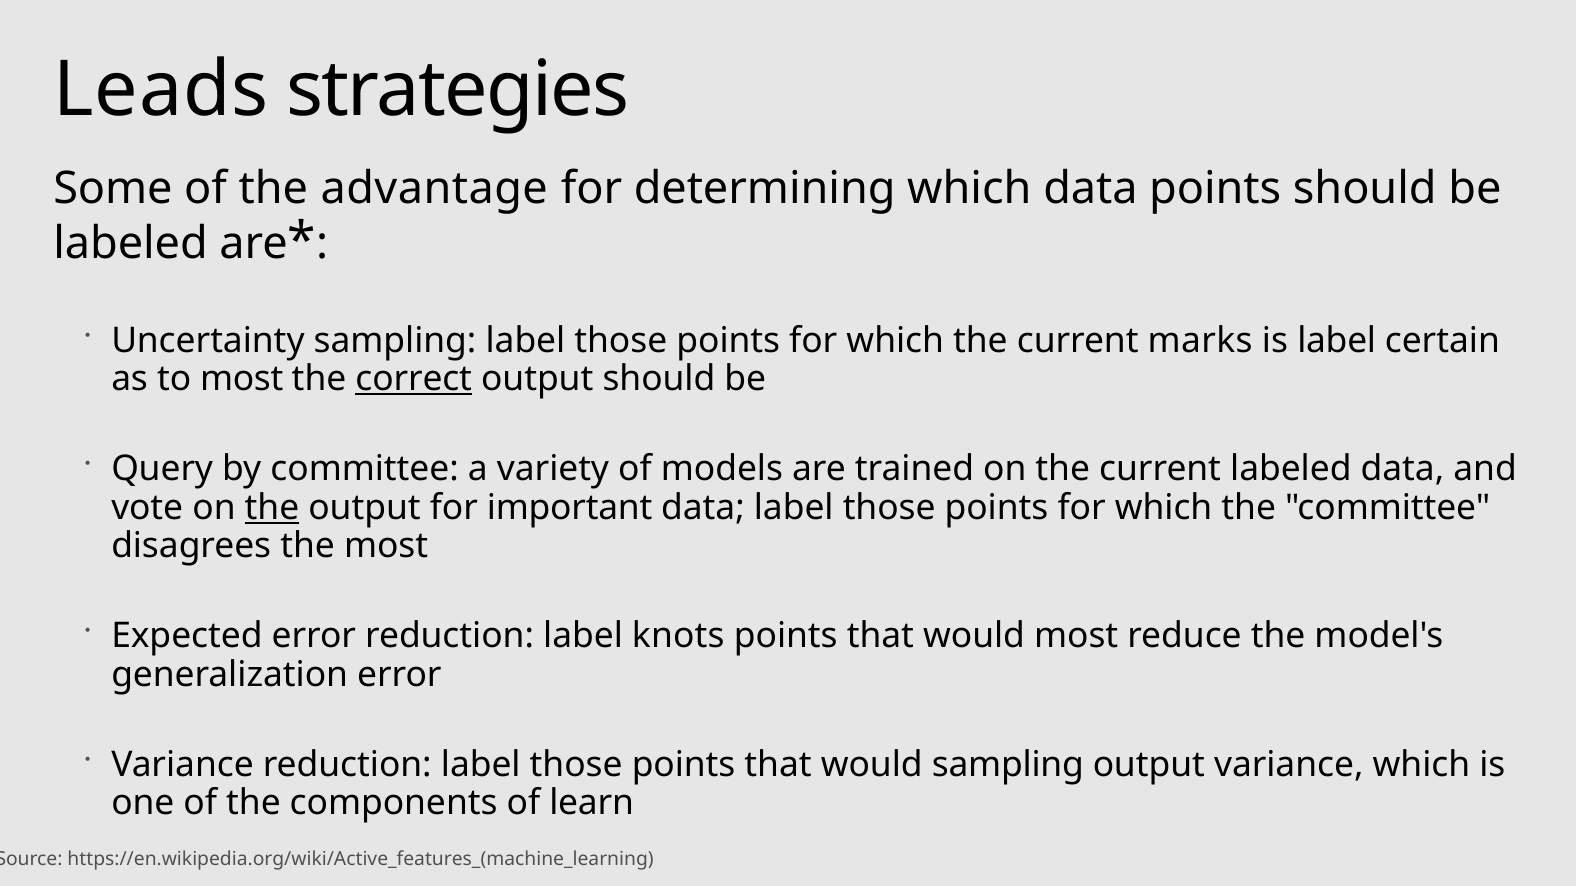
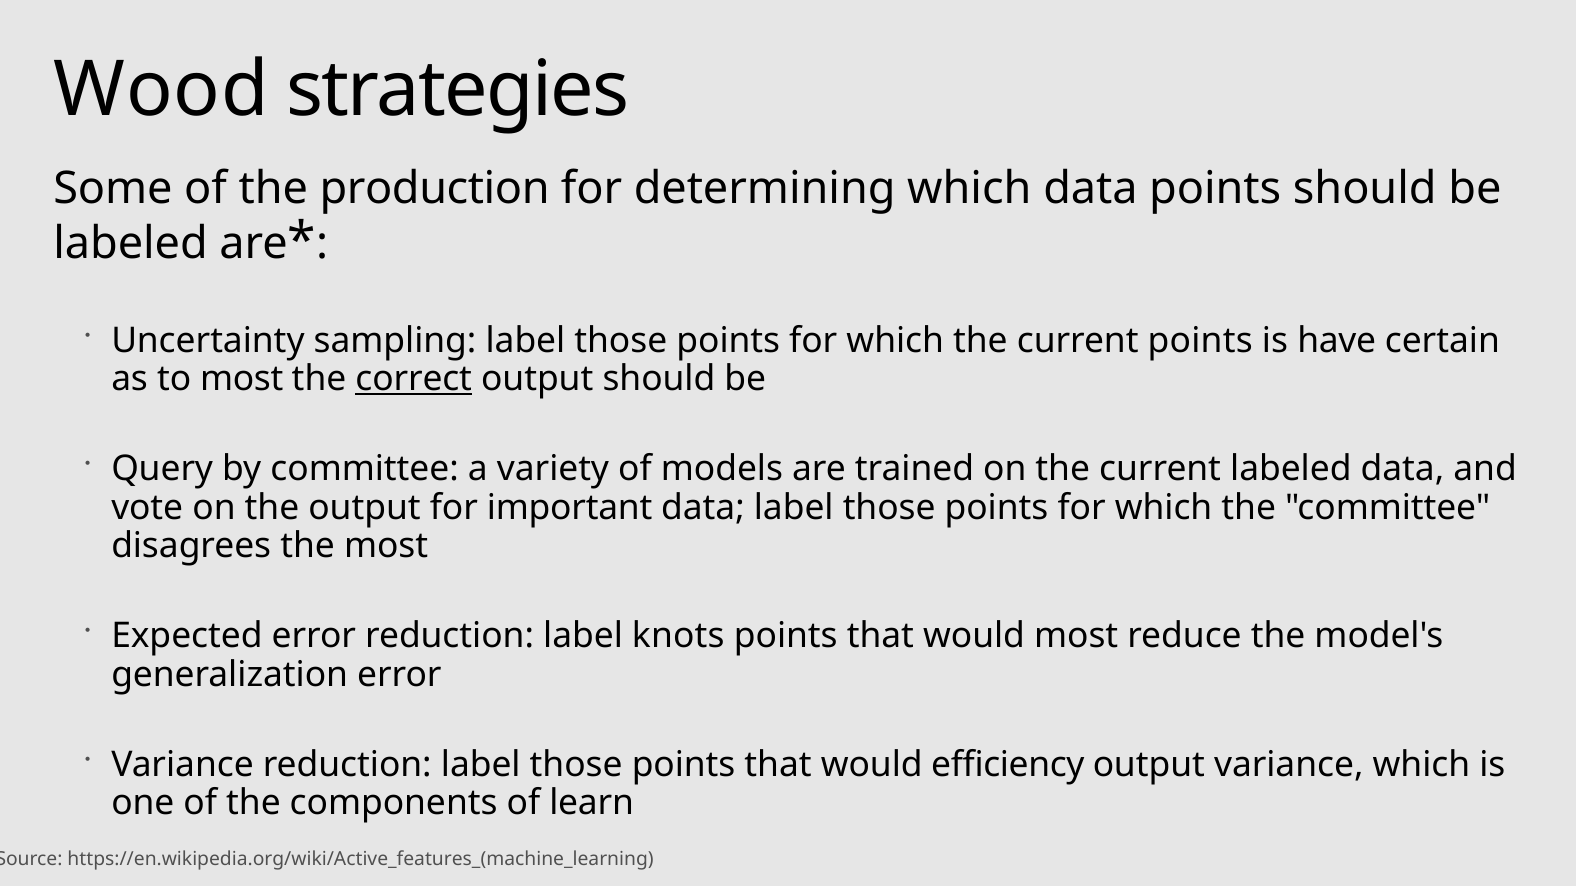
Leads: Leads -> Wood
advantage: advantage -> production
current marks: marks -> points
is label: label -> have
the at (272, 508) underline: present -> none
would sampling: sampling -> efficiency
